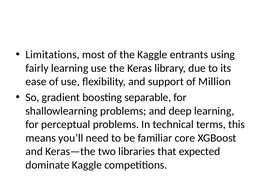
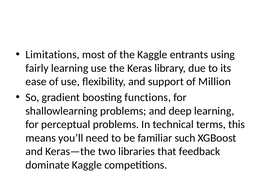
separable: separable -> functions
core: core -> such
expected: expected -> feedback
